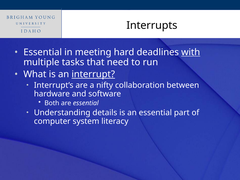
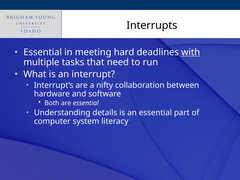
interrupt underline: present -> none
